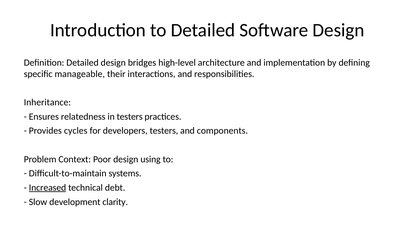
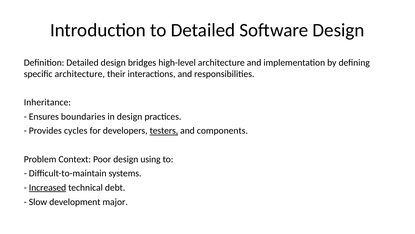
specific manageable: manageable -> architecture
relatedness: relatedness -> boundaries
in testers: testers -> design
testers at (164, 131) underline: none -> present
clarity: clarity -> major
